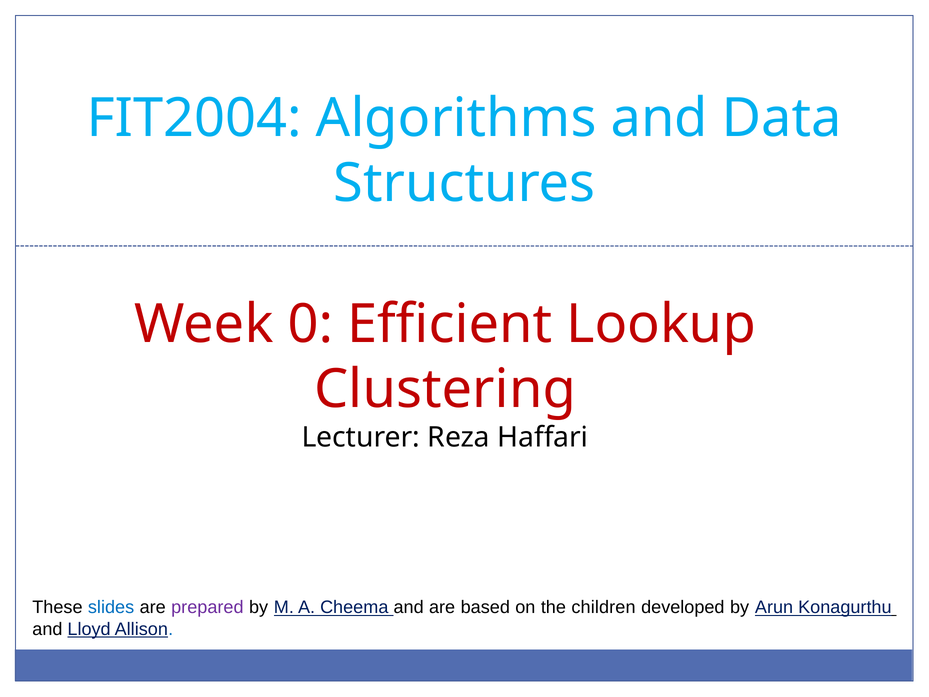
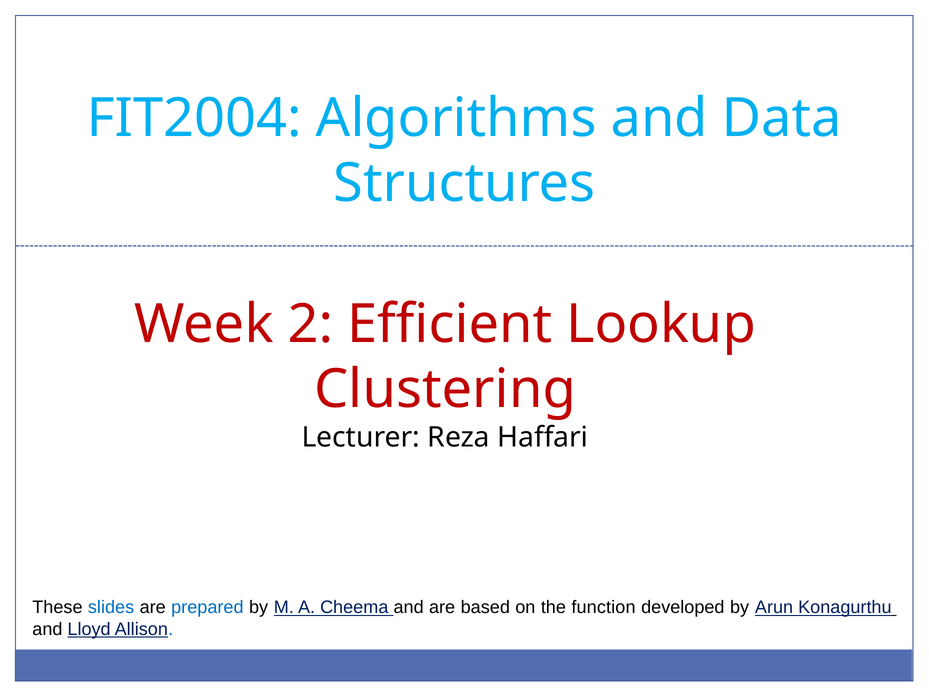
0: 0 -> 2
prepared colour: purple -> blue
children: children -> function
